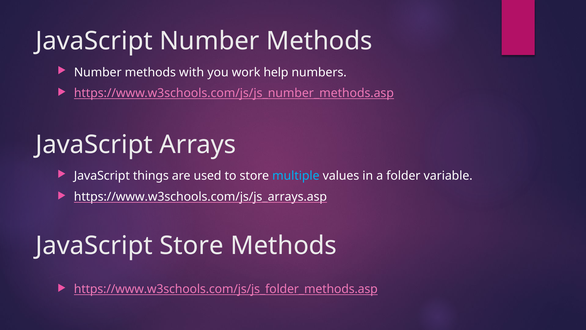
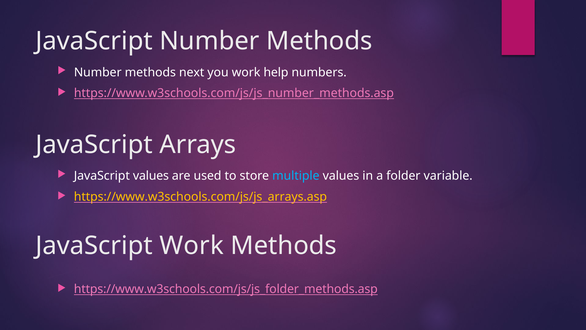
with: with -> next
JavaScript things: things -> values
https://www.w3schools.com/js/js_arrays.asp colour: white -> yellow
JavaScript Store: Store -> Work
